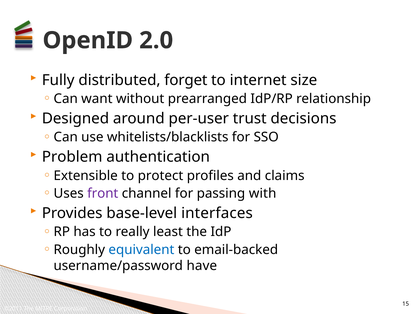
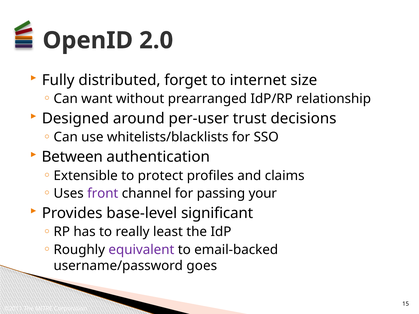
Problem: Problem -> Between
with: with -> your
interfaces: interfaces -> significant
equivalent colour: blue -> purple
have: have -> goes
